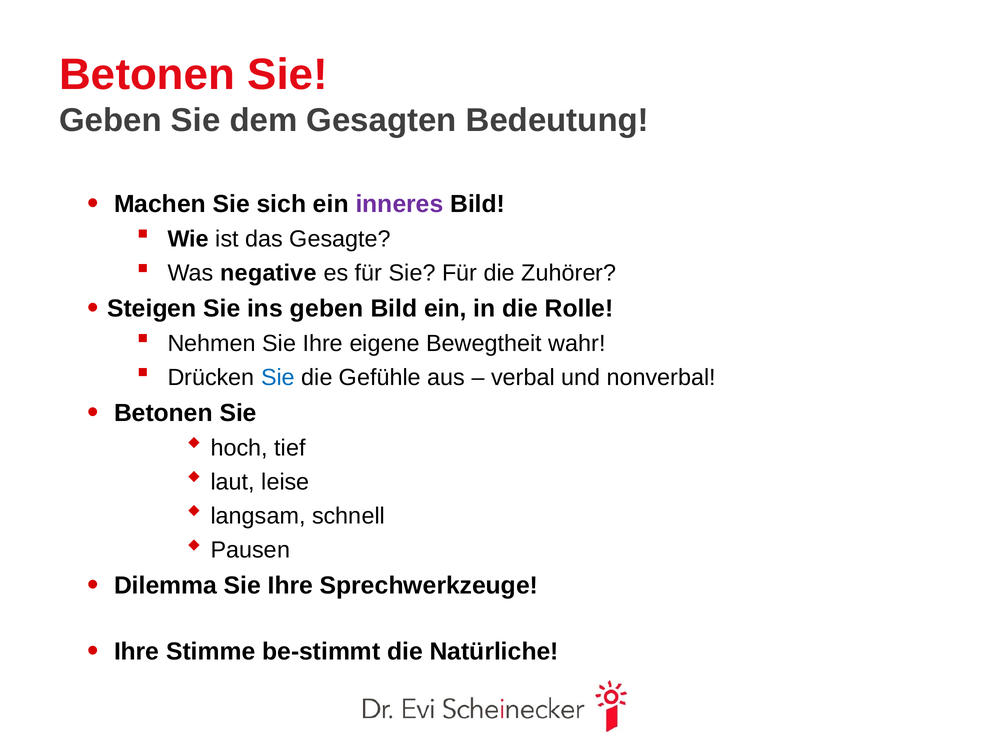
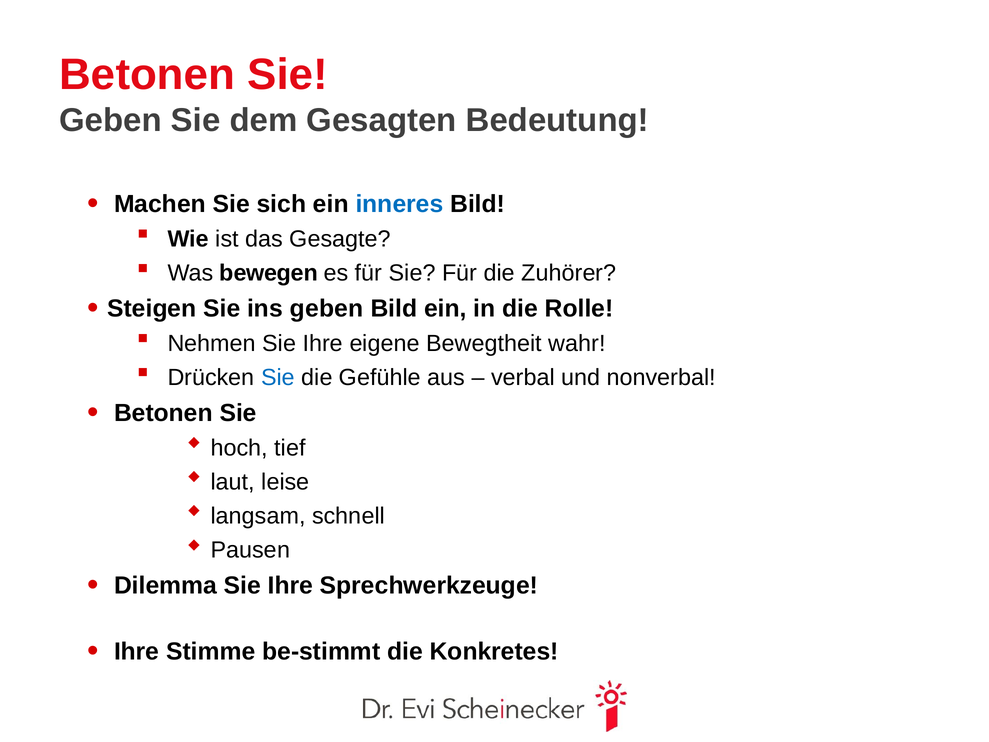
inneres colour: purple -> blue
negative: negative -> bewegen
Natürliche: Natürliche -> Konkretes
